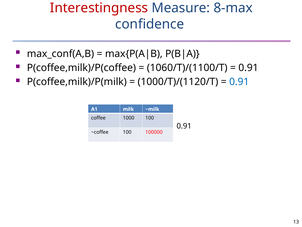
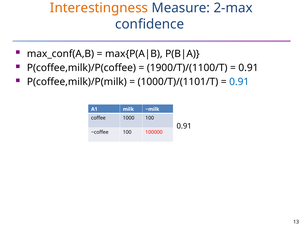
Interestingness colour: red -> orange
8-max: 8-max -> 2-max
1060/T)/(1100/T: 1060/T)/(1100/T -> 1900/T)/(1100/T
1000/T)/(1120/T: 1000/T)/(1120/T -> 1000/T)/(1101/T
